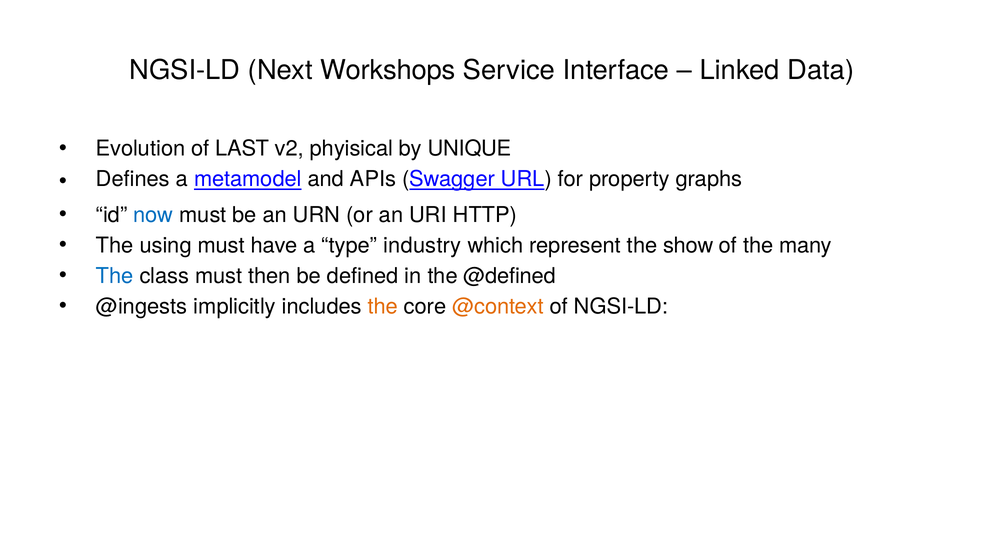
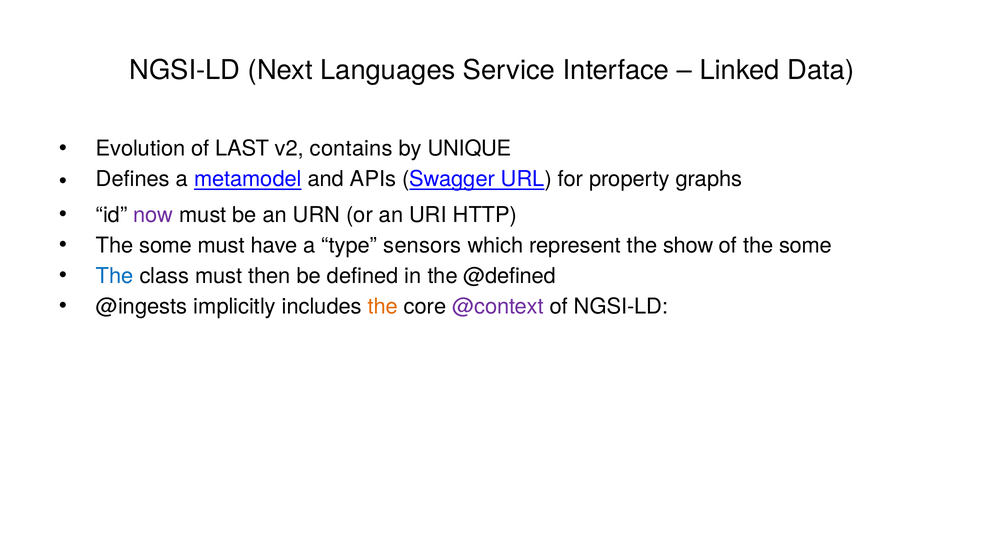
Workshops: Workshops -> Languages
phyisical: phyisical -> contains
now colour: blue -> purple
using at (166, 246): using -> some
industry: industry -> sensors
of the many: many -> some
@context colour: orange -> purple
